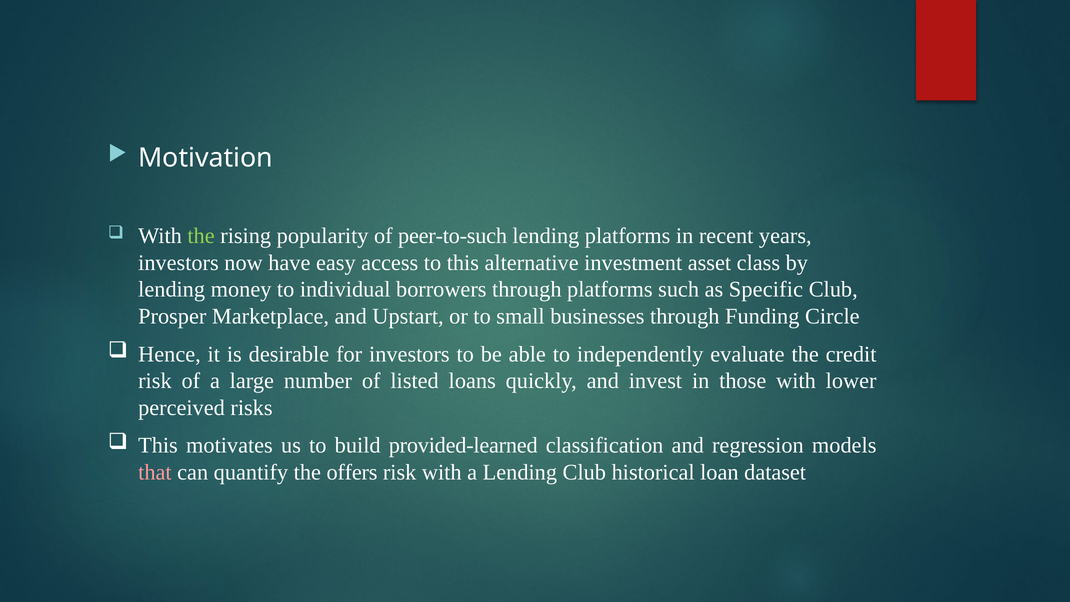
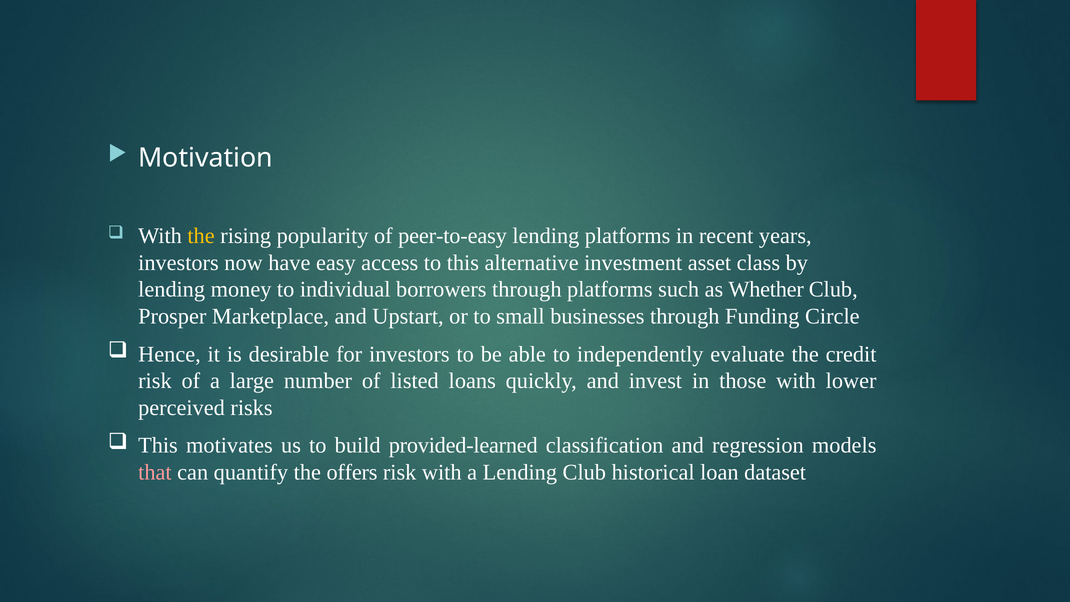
the at (201, 236) colour: light green -> yellow
peer-to-such: peer-to-such -> peer-to-easy
Specific: Specific -> Whether
